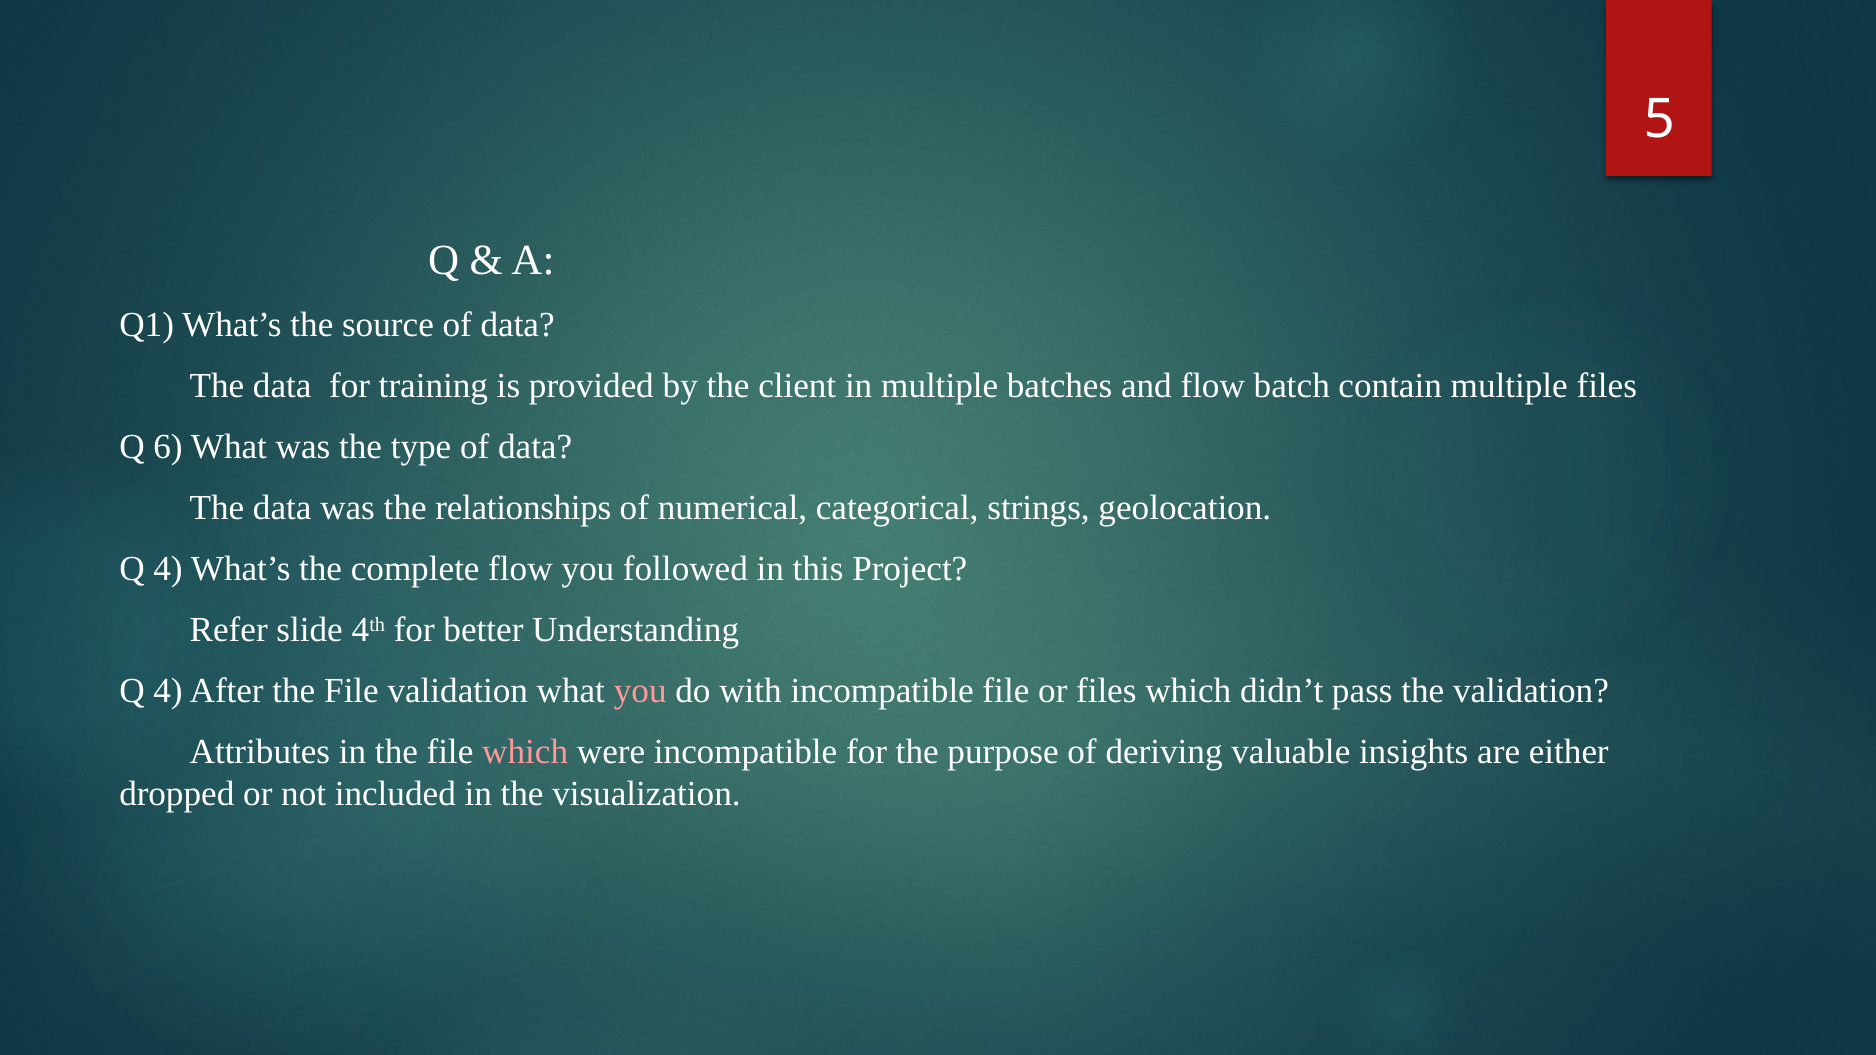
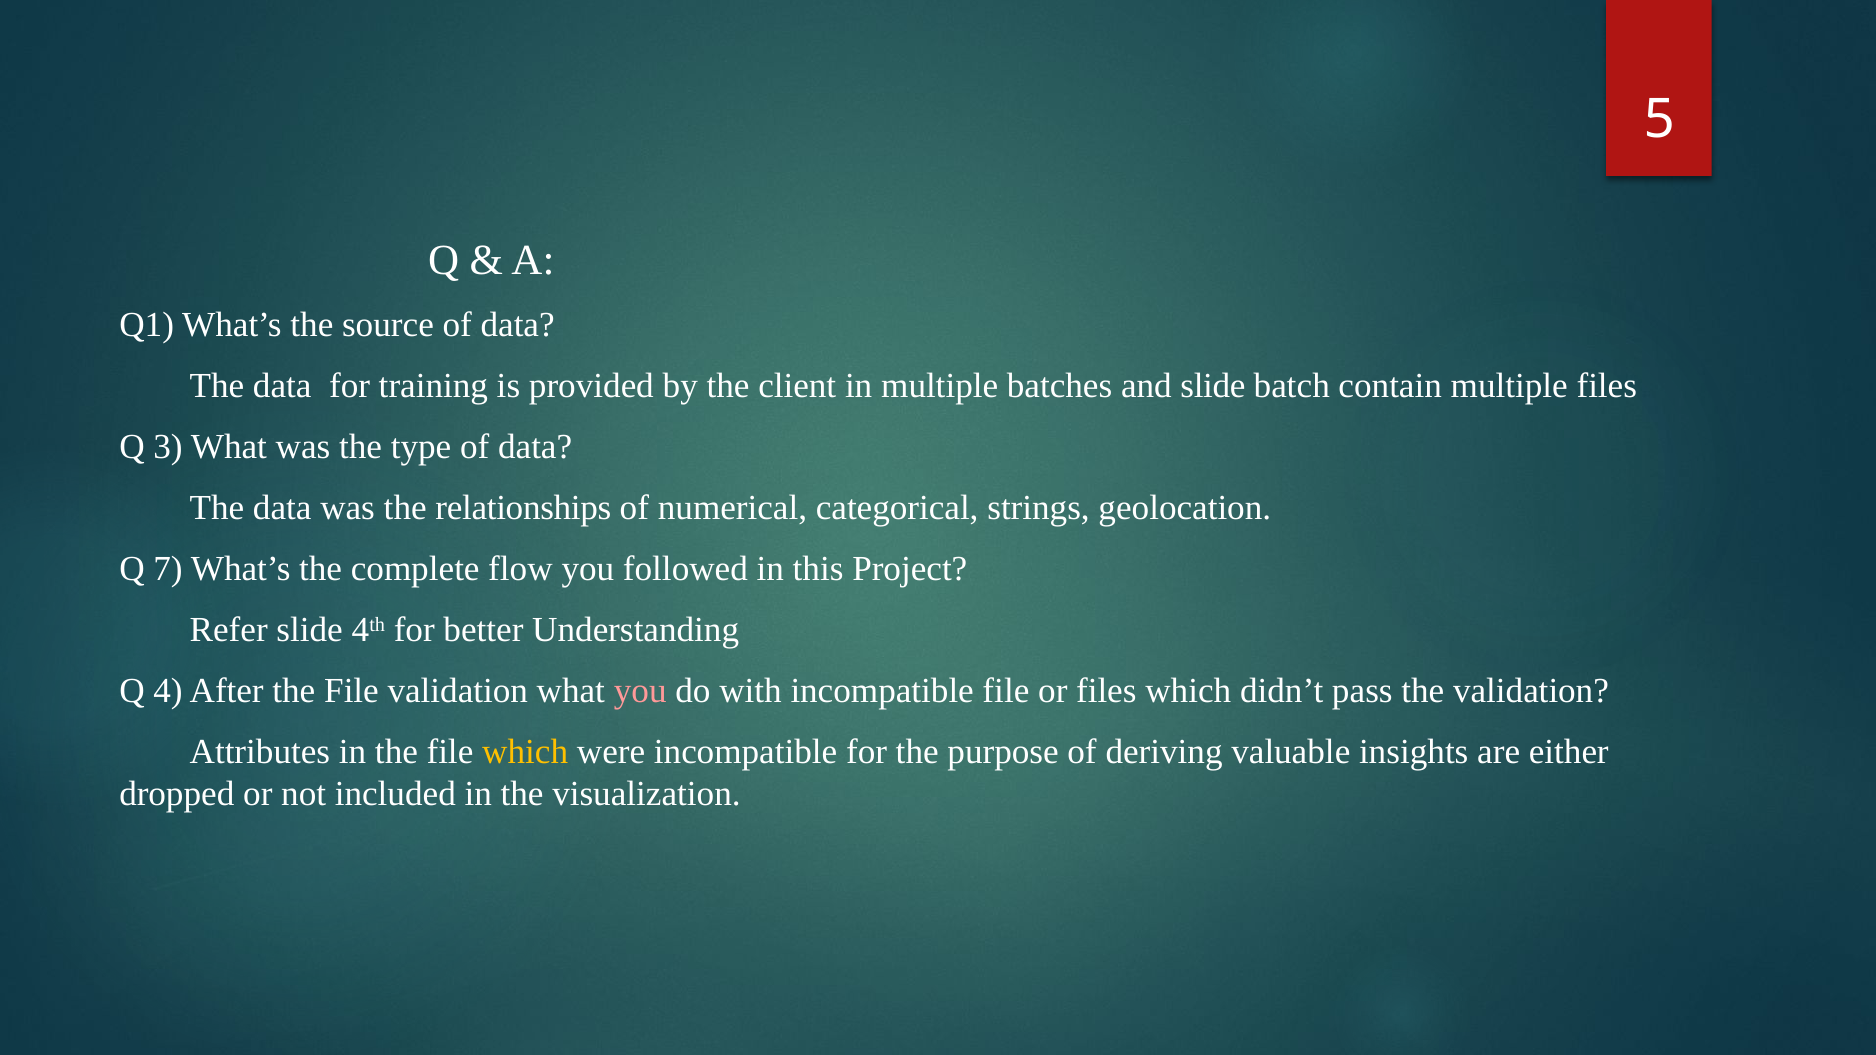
and flow: flow -> slide
6: 6 -> 3
4 at (168, 569): 4 -> 7
which at (525, 752) colour: pink -> yellow
